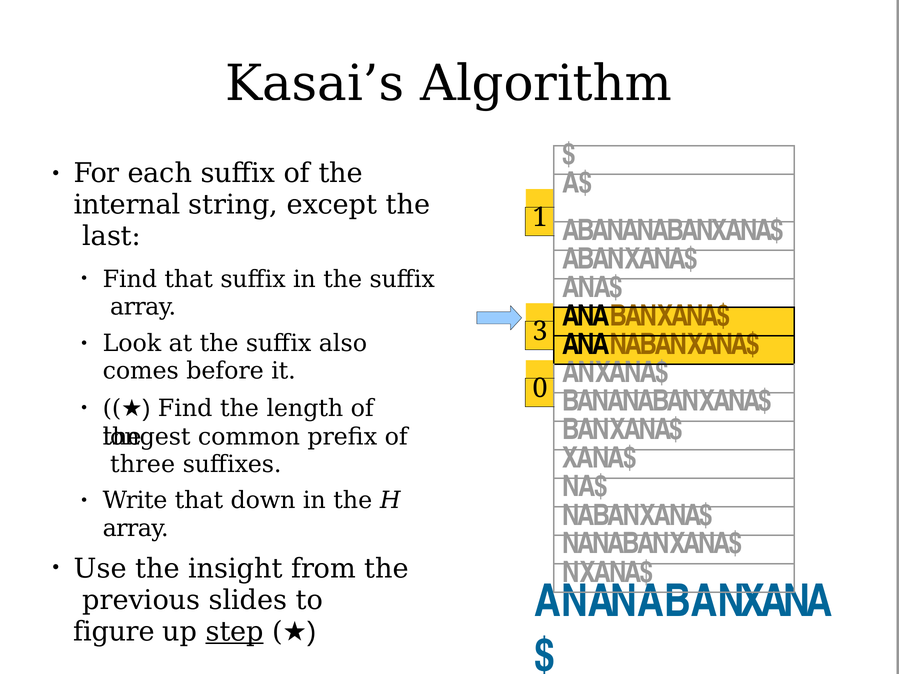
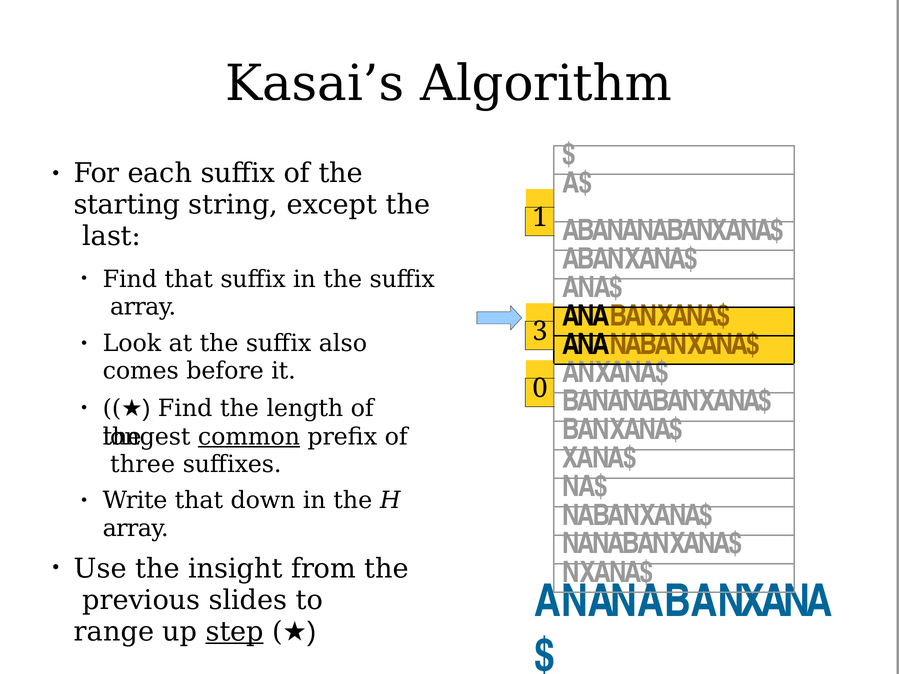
internal: internal -> starting
common underline: none -> present
figure: figure -> range
